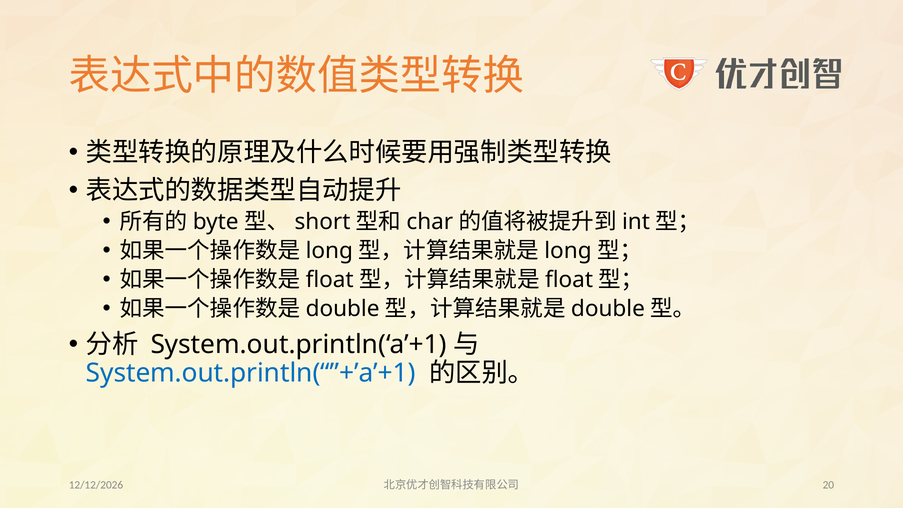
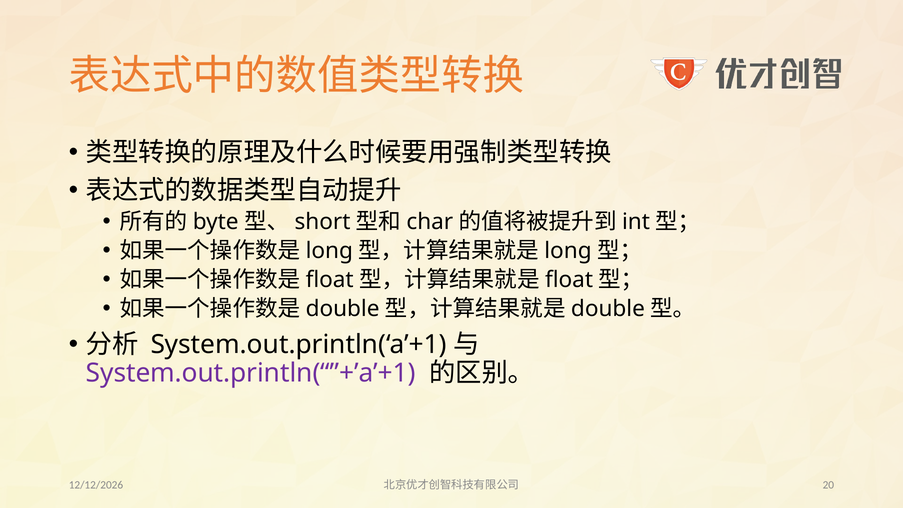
System.out.println(“”+’a’+1 colour: blue -> purple
